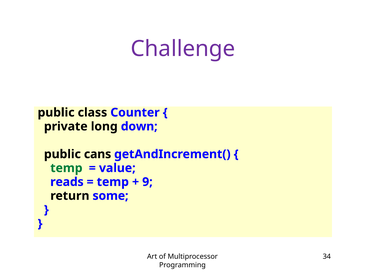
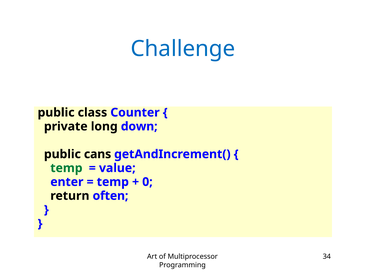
Challenge colour: purple -> blue
reads: reads -> enter
9: 9 -> 0
some: some -> often
